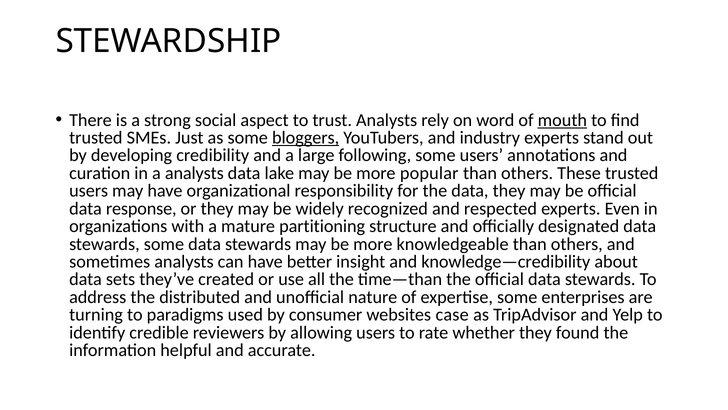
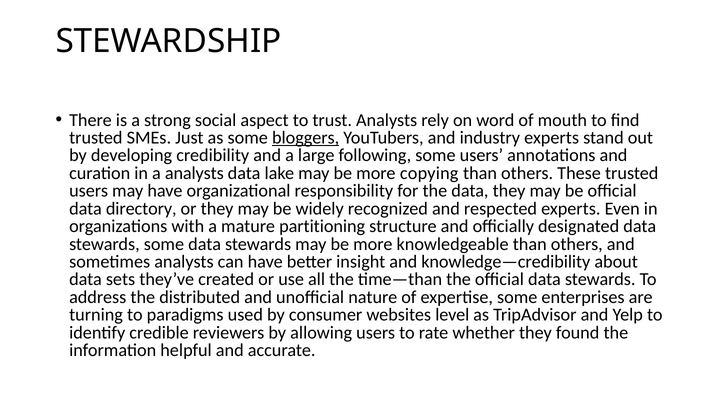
mouth underline: present -> none
popular: popular -> copying
response: response -> directory
case: case -> level
